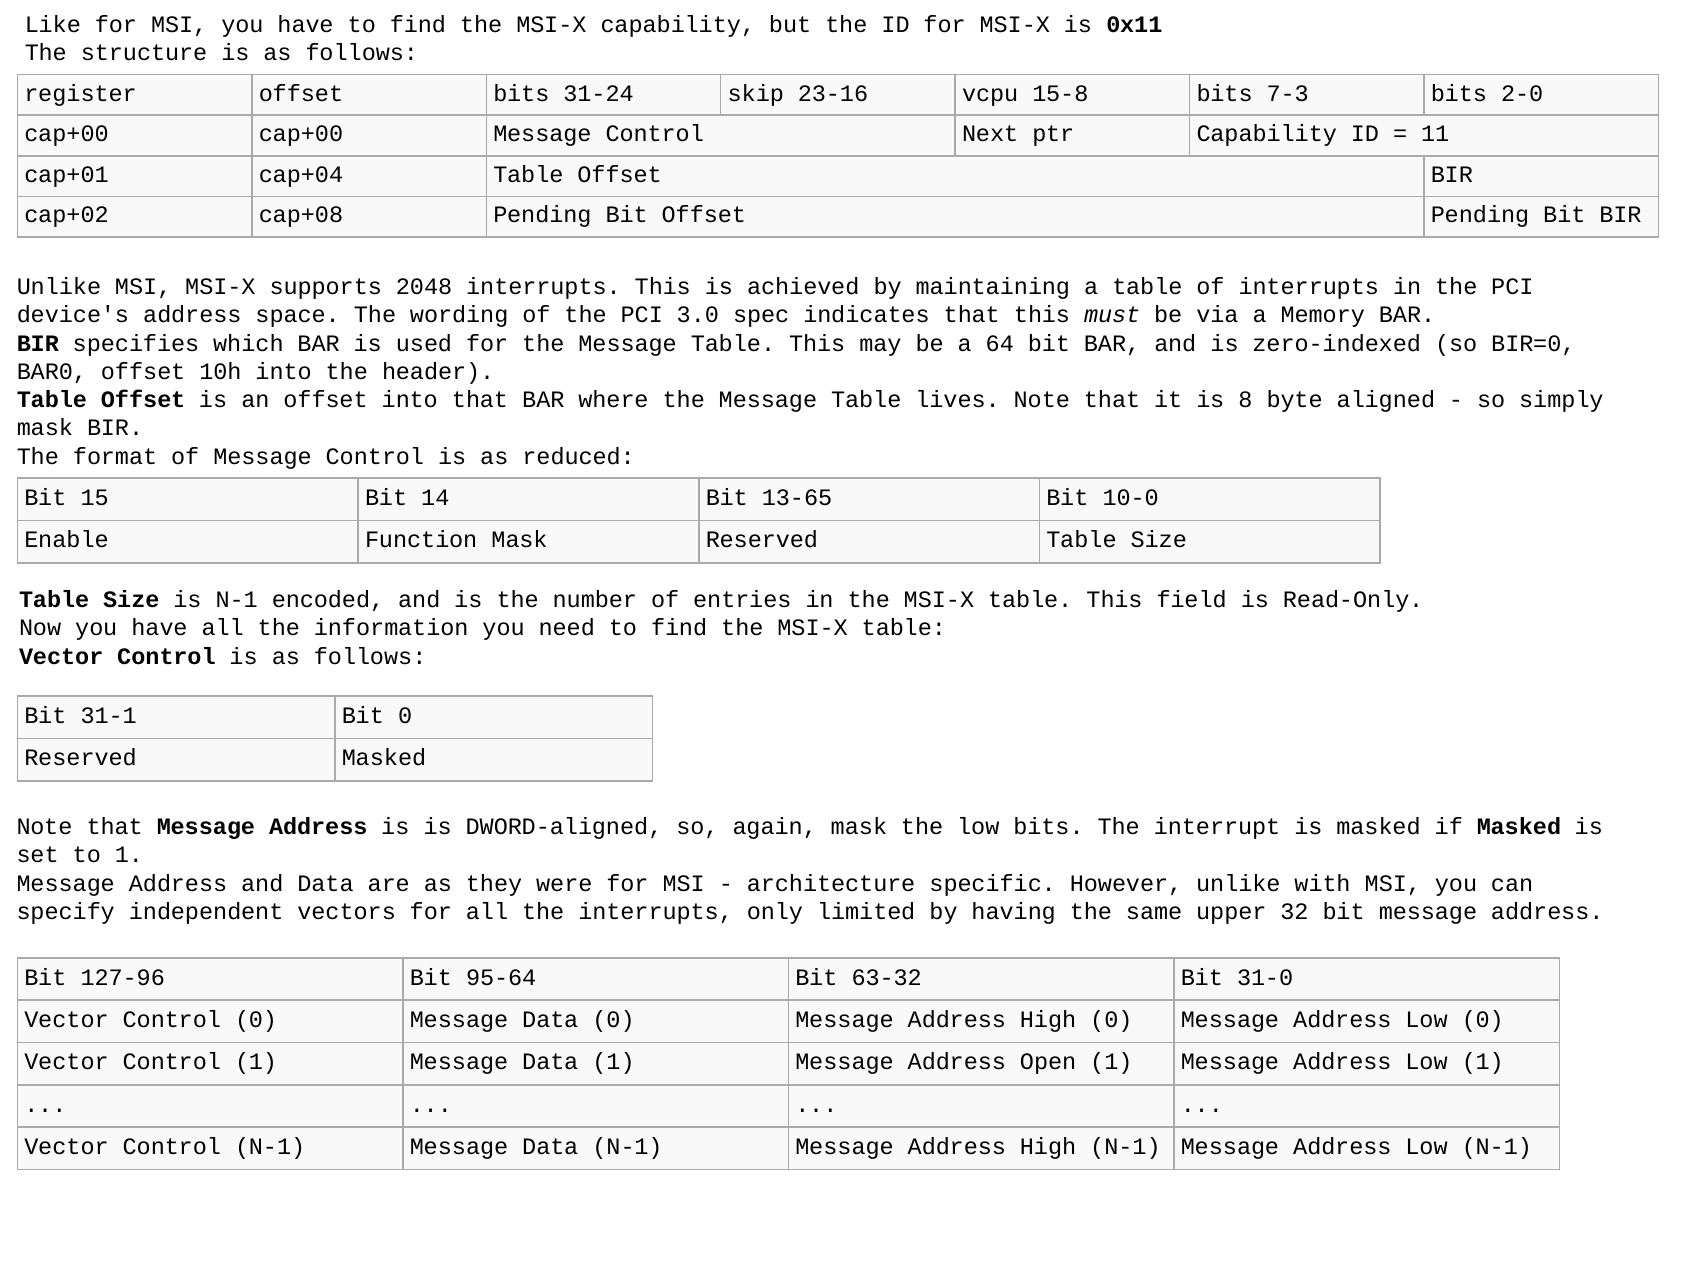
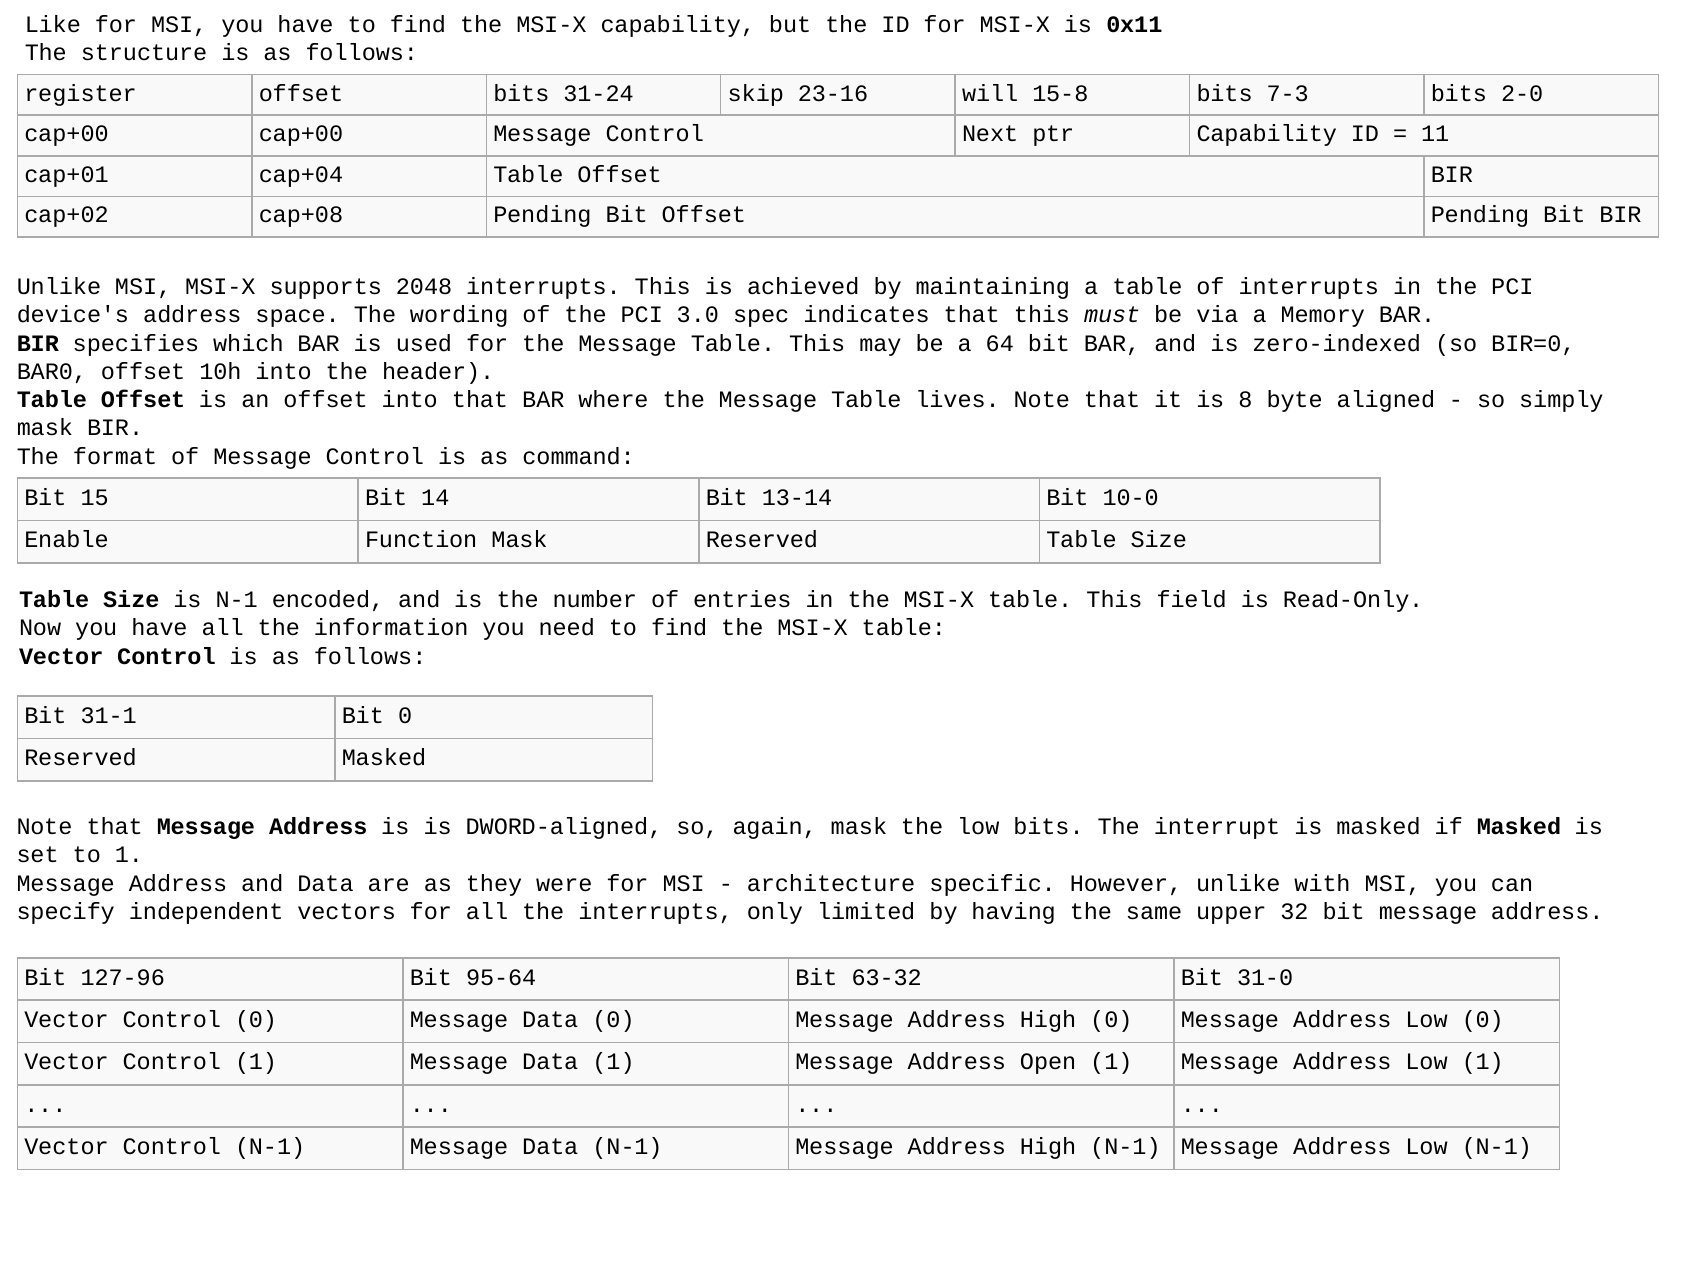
vcpu: vcpu -> will
reduced: reduced -> command
13-65: 13-65 -> 13-14
